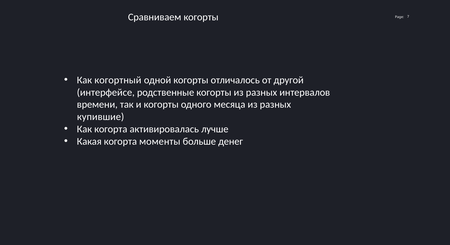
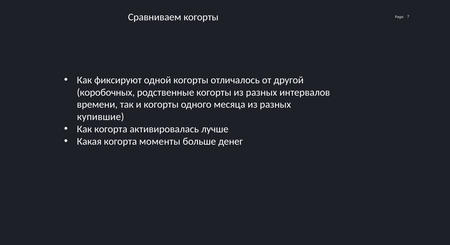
когортный: когортный -> фиксируют
интерфейсе: интерфейсе -> коробочных
